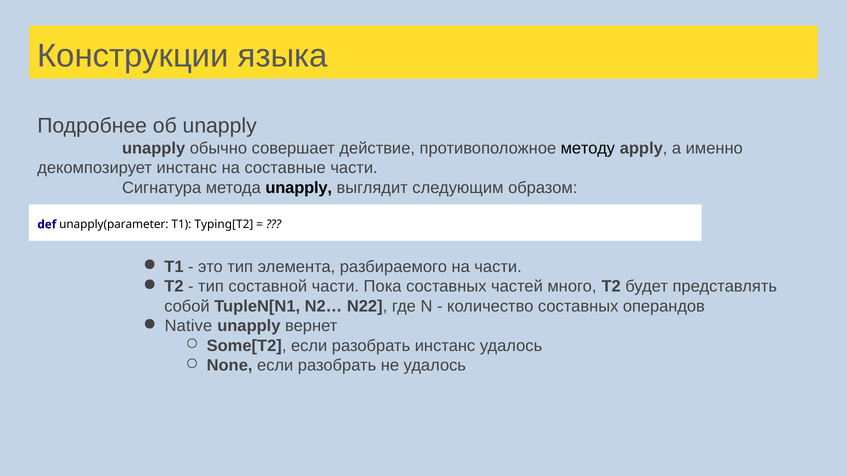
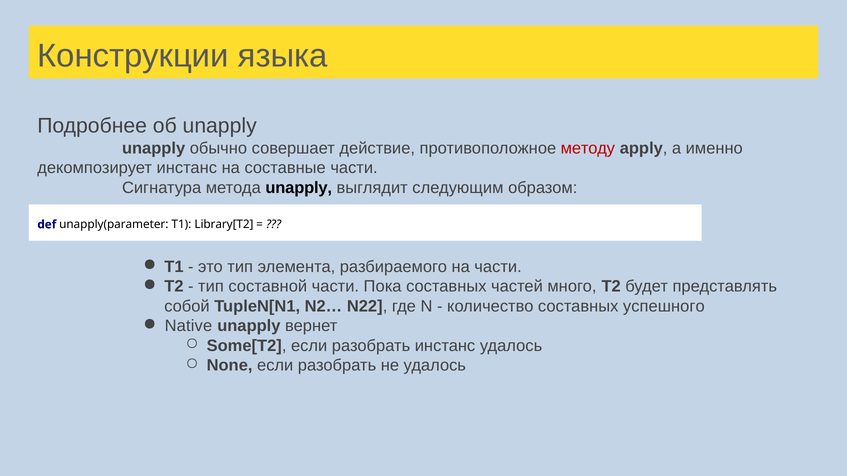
методу colour: black -> red
Typing[T2: Typing[T2 -> Library[T2
операндов: операндов -> успешного
